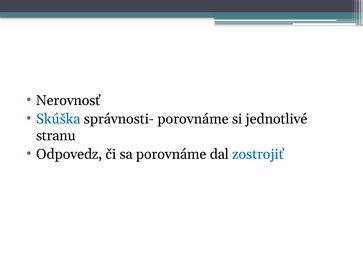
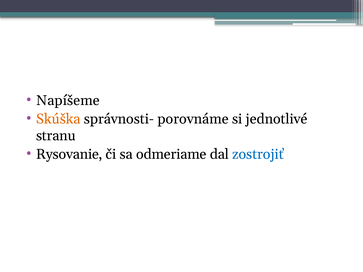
Nerovnosť: Nerovnosť -> Napíšeme
Skúška colour: blue -> orange
Odpovedz: Odpovedz -> Rysovanie
sa porovnáme: porovnáme -> odmeriame
